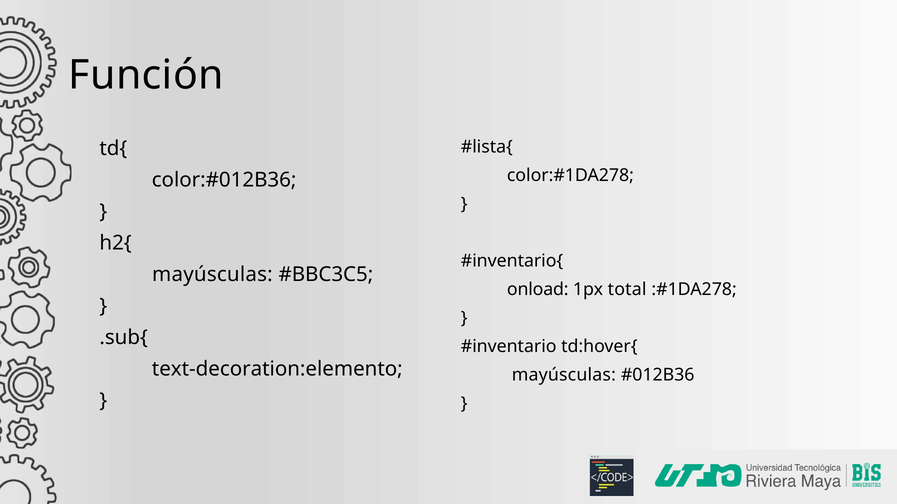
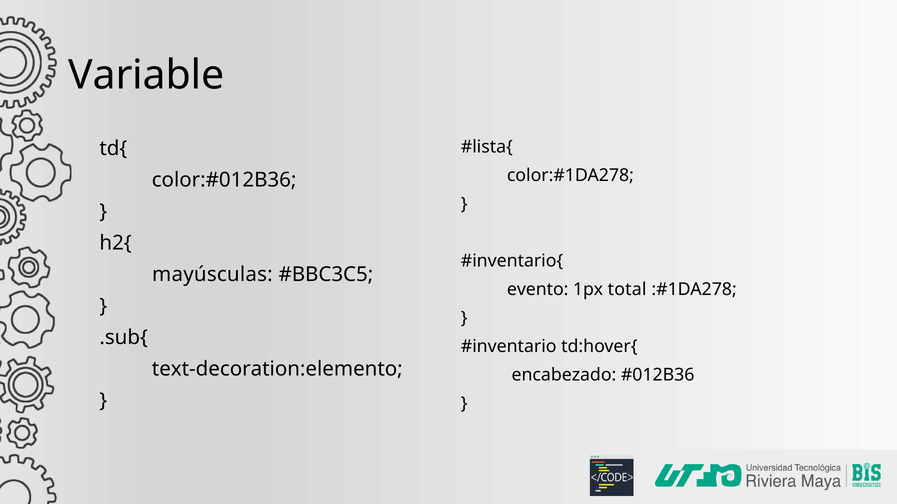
Función: Función -> Variable
onload: onload -> evento
mayúsculas at (564, 375): mayúsculas -> encabezado
